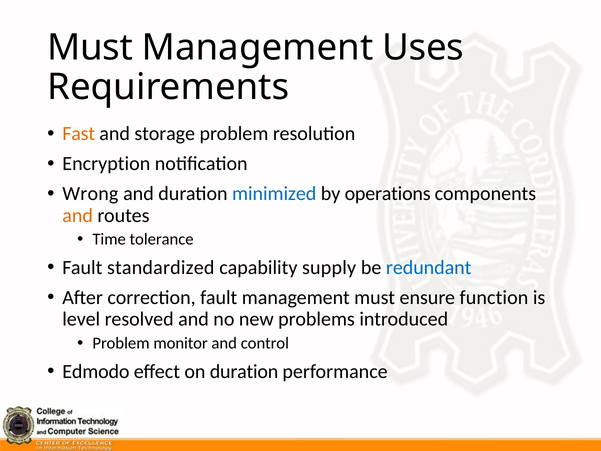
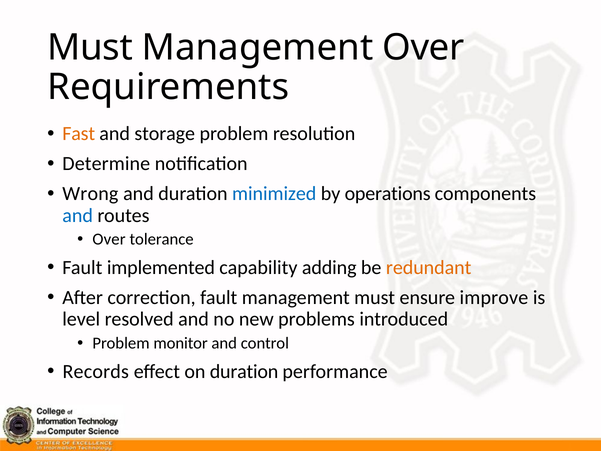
Management Uses: Uses -> Over
Encryption: Encryption -> Determine
and at (78, 215) colour: orange -> blue
Time at (109, 239): Time -> Over
standardized: standardized -> implemented
supply: supply -> adding
redundant colour: blue -> orange
function: function -> improve
Edmodo: Edmodo -> Records
